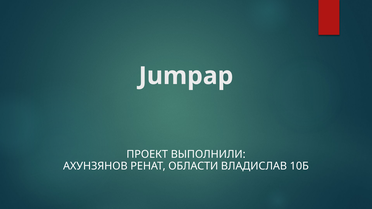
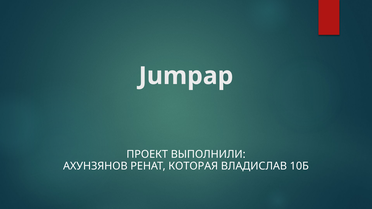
ОБЛАСТИ: ОБЛАСТИ -> КОТОРАЯ
